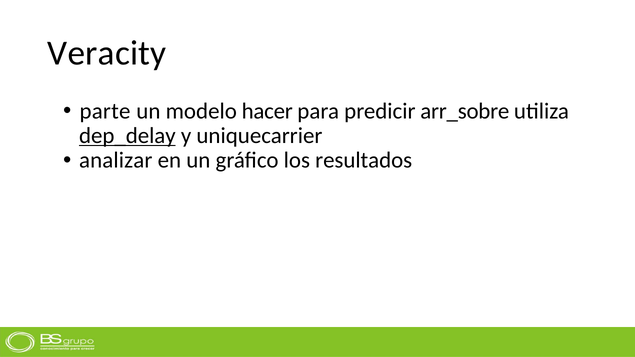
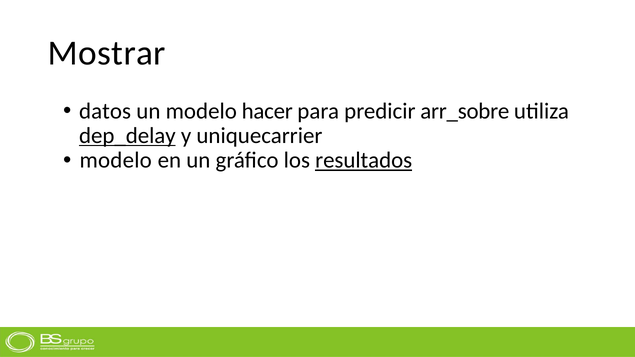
Veracity: Veracity -> Mostrar
parte: parte -> datos
analizar at (116, 161): analizar -> modelo
resultados underline: none -> present
